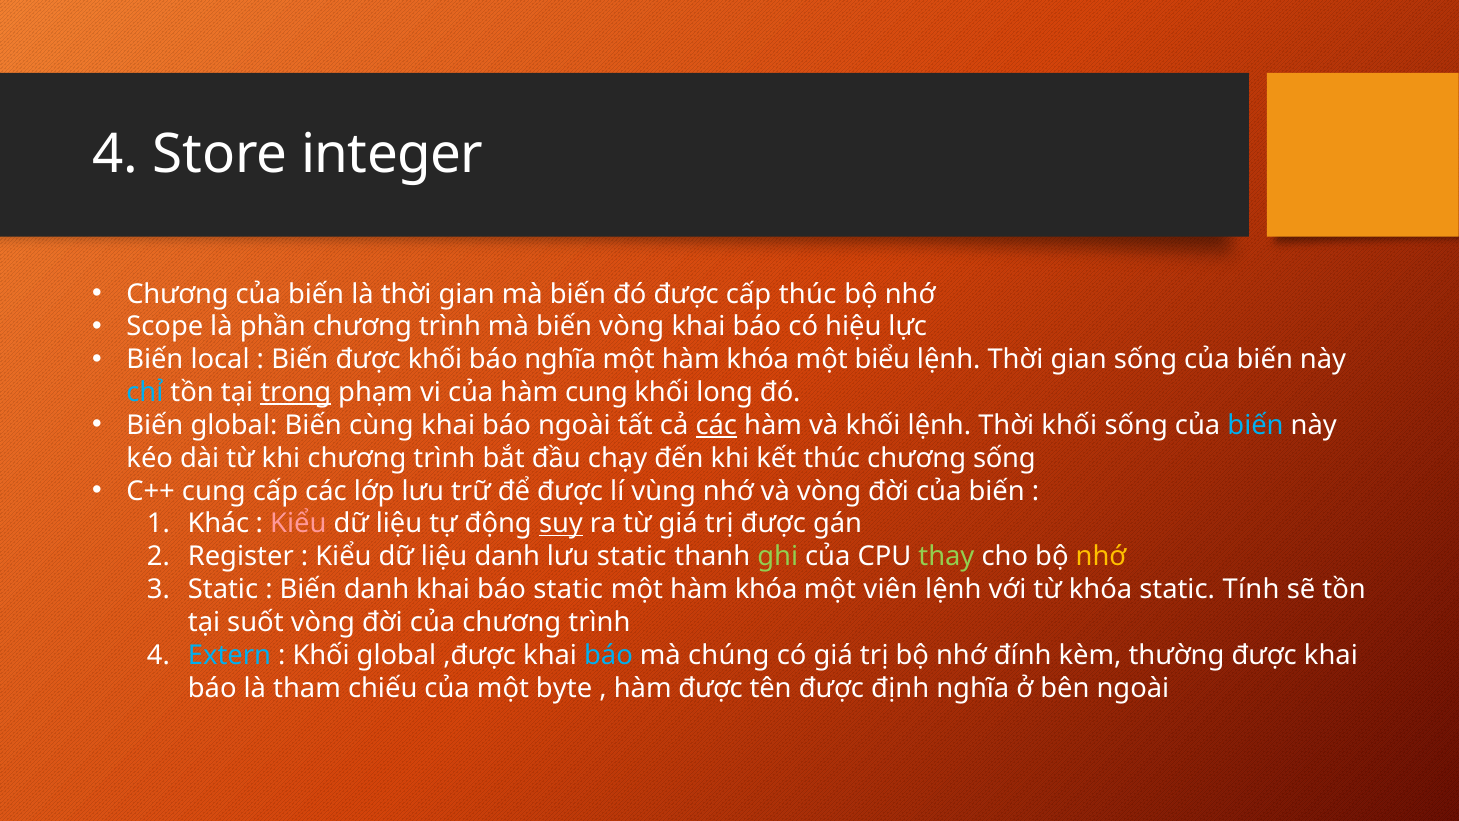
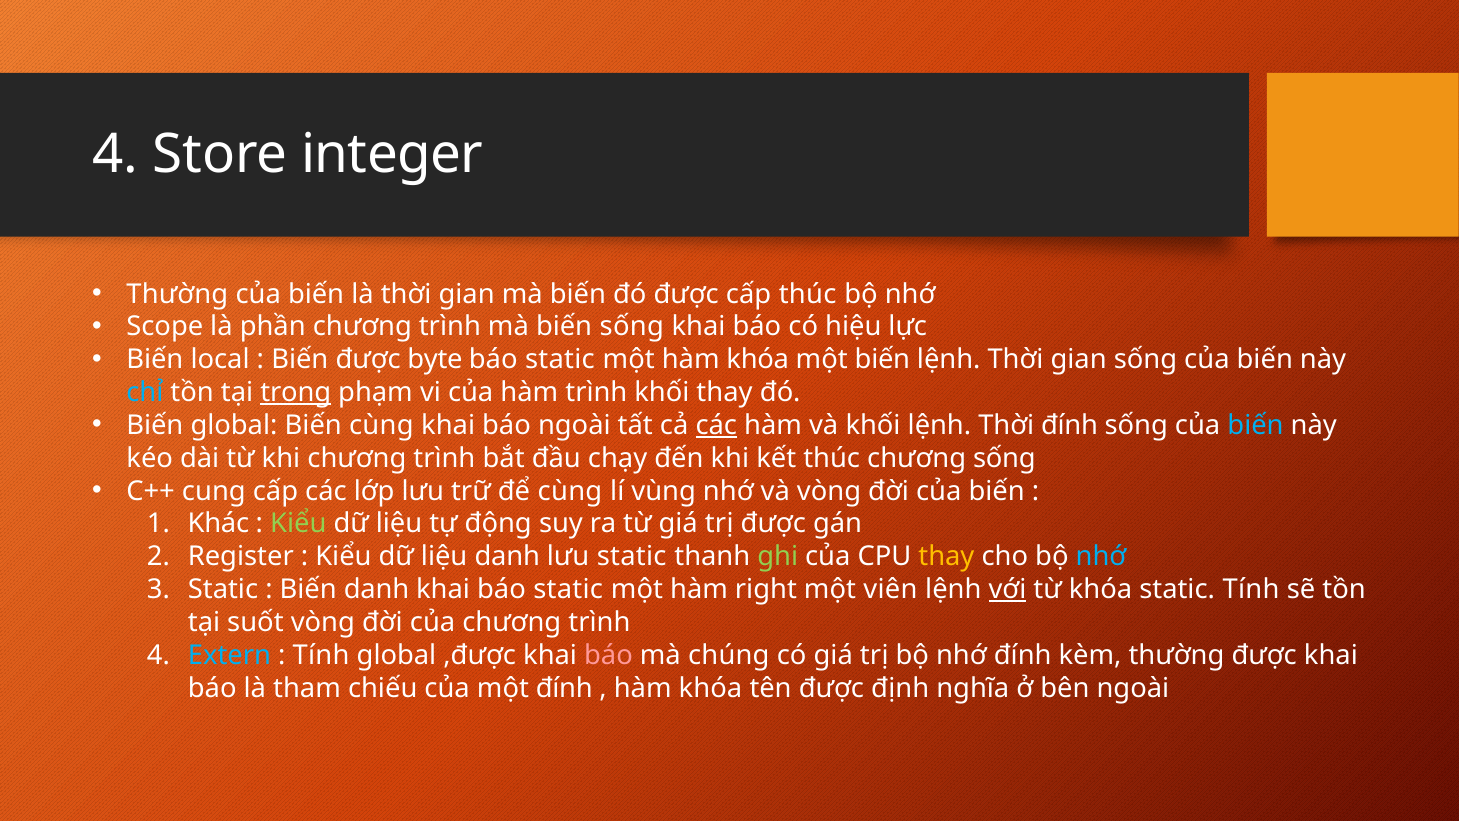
Chương at (178, 294): Chương -> Thường
biến vòng: vòng -> sống
được khối: khối -> byte
nghĩa at (560, 360): nghĩa -> static
một biểu: biểu -> biến
hàm cung: cung -> trình
khối long: long -> thay
Thời khối: khối -> đính
để được: được -> cùng
Kiểu at (298, 524) colour: pink -> light green
suy underline: present -> none
thay at (946, 556) colour: light green -> yellow
nhớ at (1101, 556) colour: yellow -> light blue
khóa at (766, 589): khóa -> right
với underline: none -> present
Khối at (321, 655): Khối -> Tính
báo at (608, 655) colour: light blue -> pink
một byte: byte -> đính
được at (711, 688): được -> khóa
